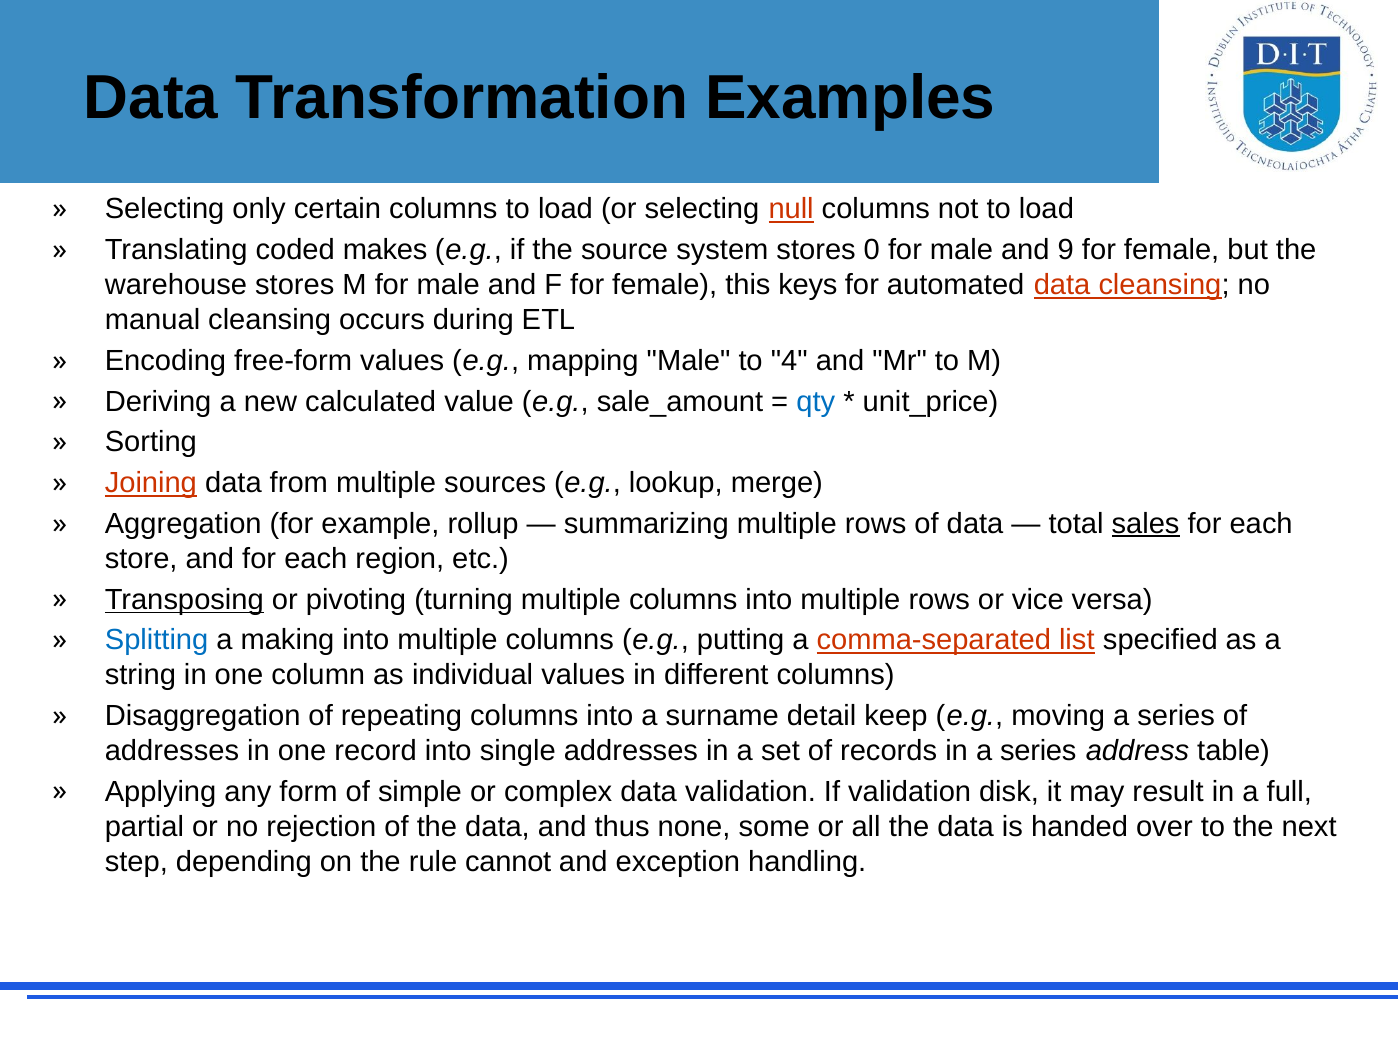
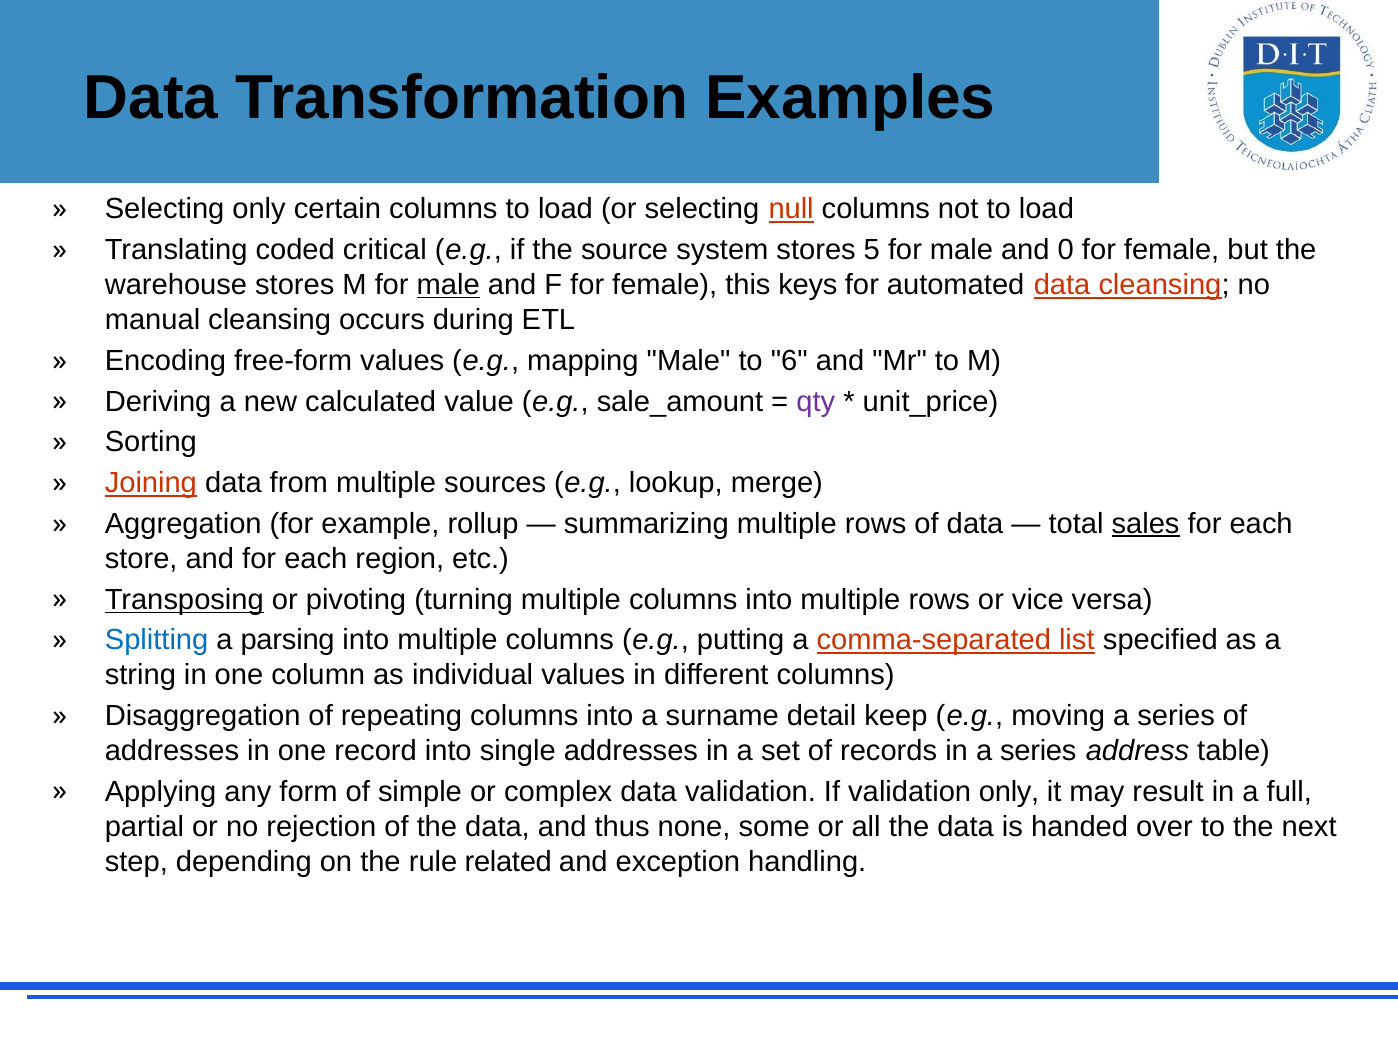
makes: makes -> critical
0: 0 -> 5
9: 9 -> 0
male at (448, 285) underline: none -> present
4: 4 -> 6
qty colour: blue -> purple
making: making -> parsing
validation disk: disk -> only
cannot: cannot -> related
